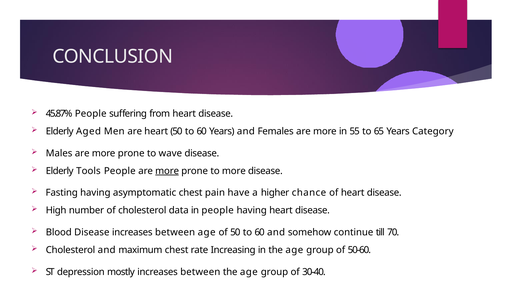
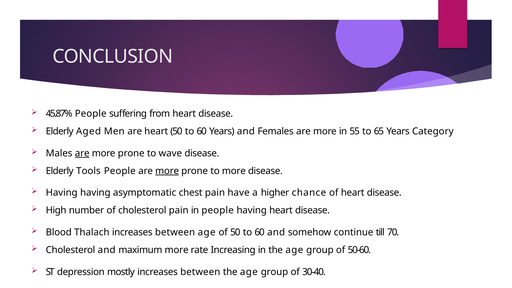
are at (82, 153) underline: none -> present
Fasting at (62, 193): Fasting -> Having
cholesterol data: data -> pain
Blood Disease: Disease -> Thalach
maximum chest: chest -> more
